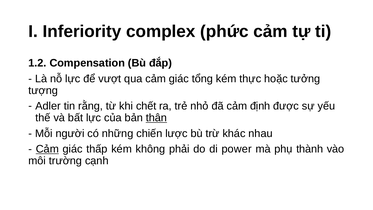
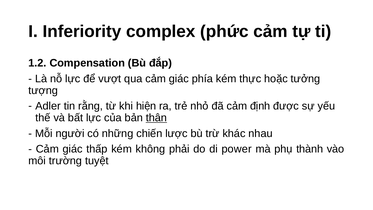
tổng: tổng -> phía
chết: chết -> hiện
Cảm at (47, 149) underline: present -> none
cạnh: cạnh -> tuyệt
